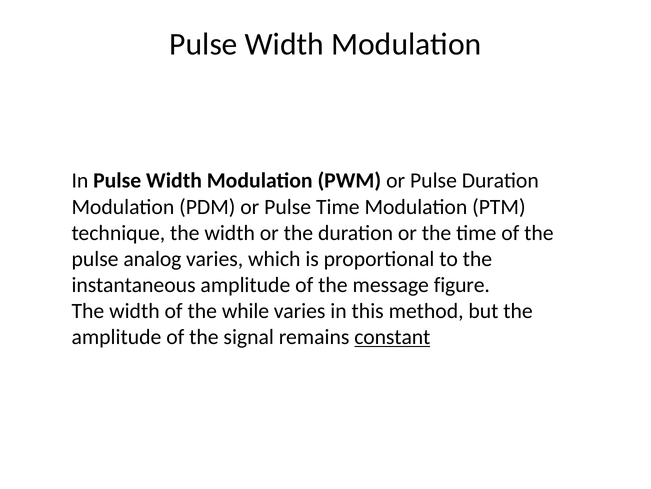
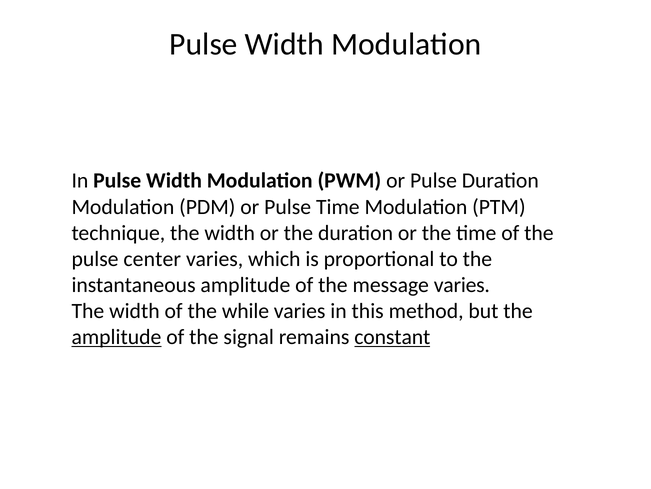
analog: analog -> center
message figure: figure -> varies
amplitude at (116, 337) underline: none -> present
